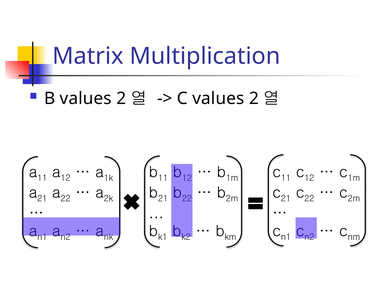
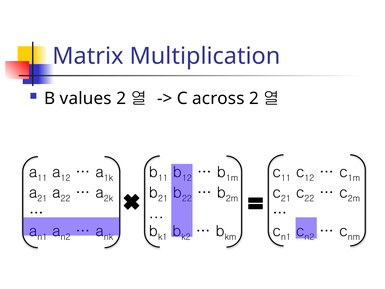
C values: values -> across
